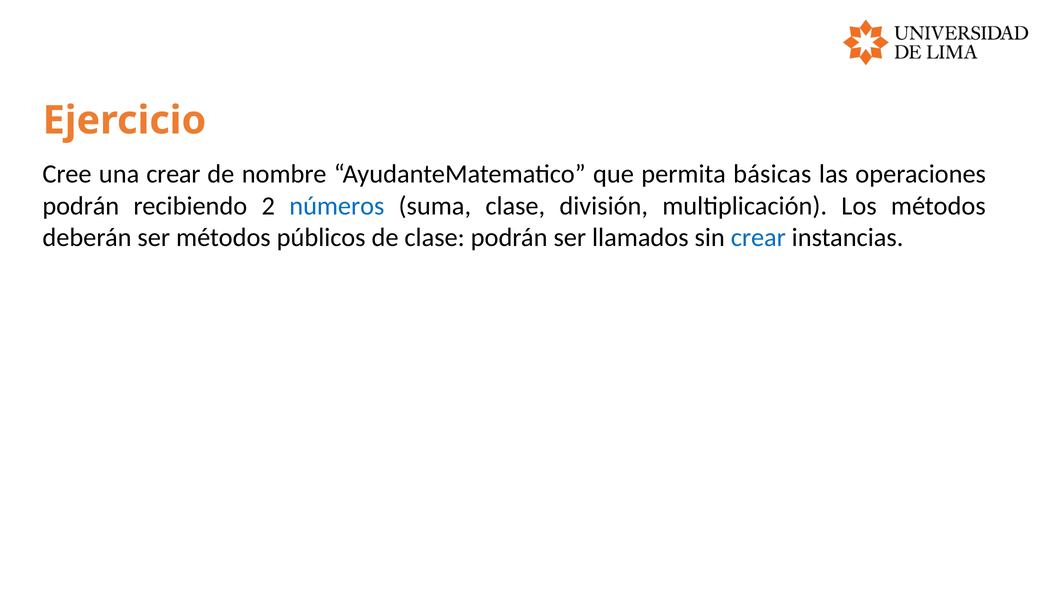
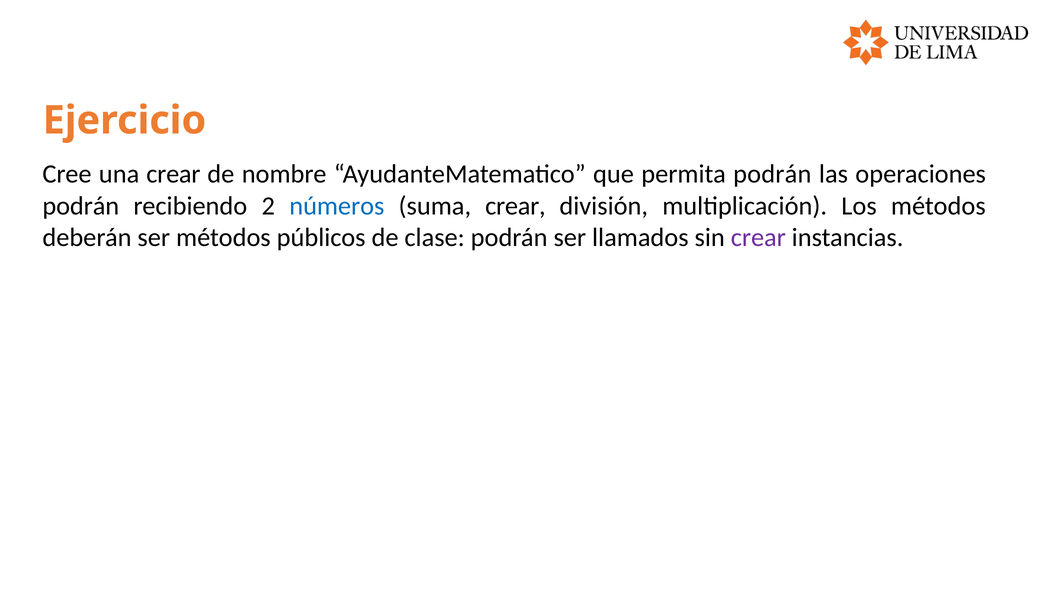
permita básicas: básicas -> podrán
suma clase: clase -> crear
crear at (758, 238) colour: blue -> purple
